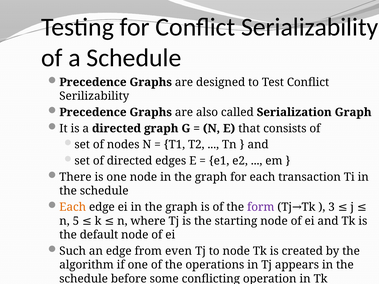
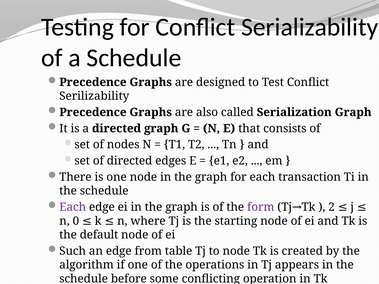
Each at (73, 207) colour: orange -> purple
3: 3 -> 2
5: 5 -> 0
even: even -> table
